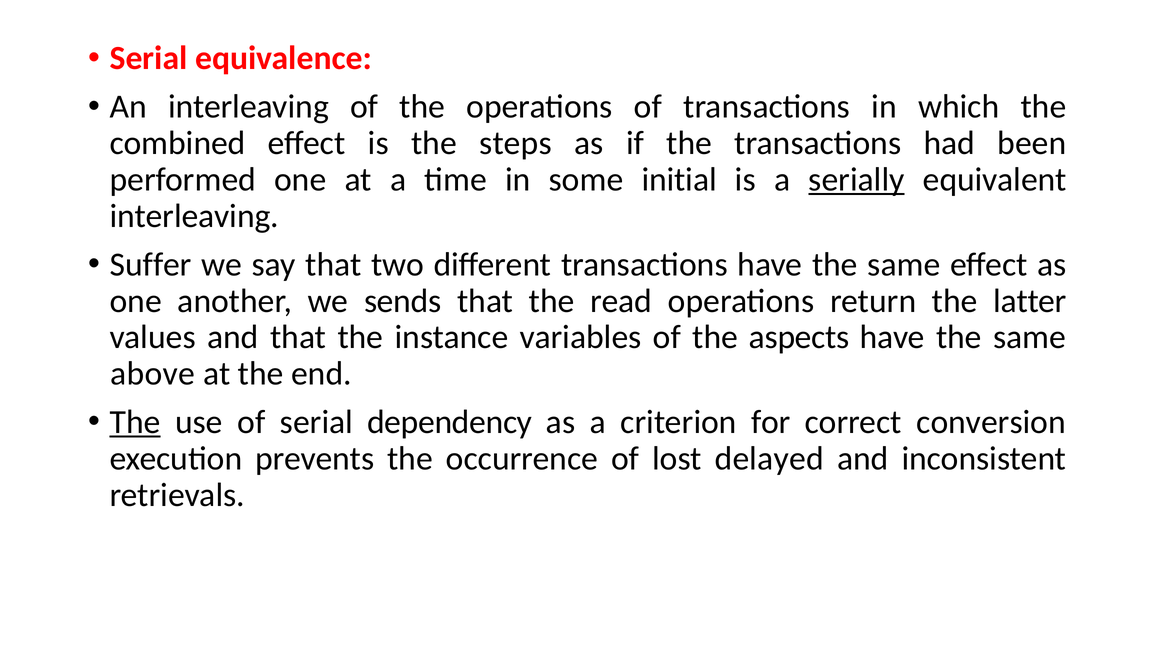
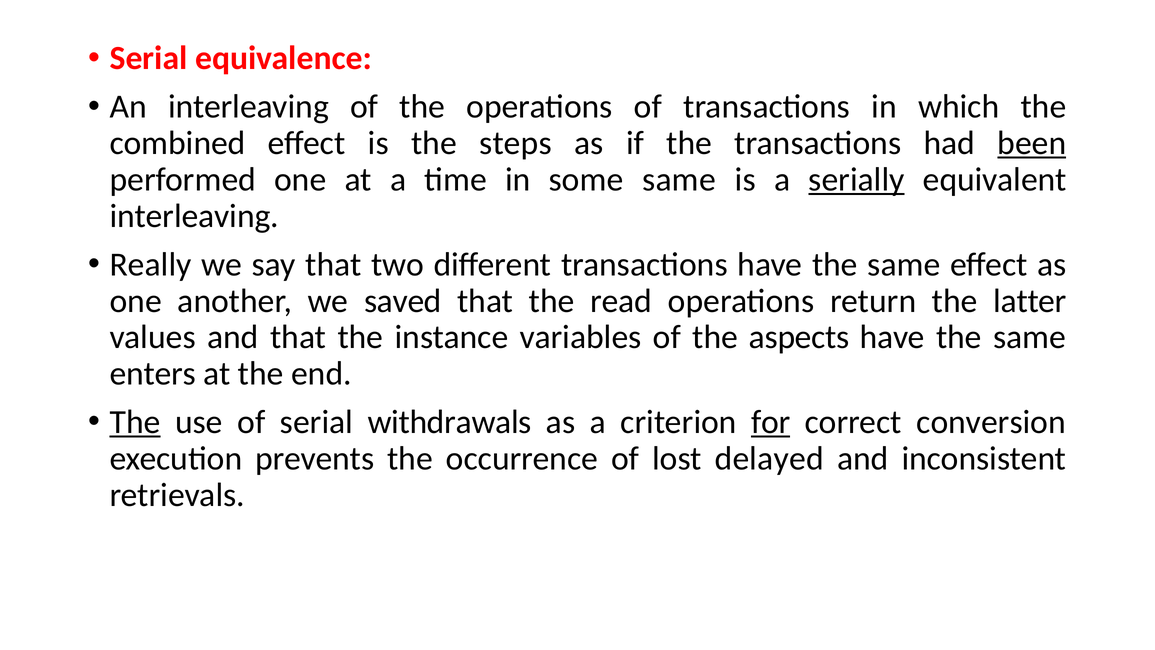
been underline: none -> present
some initial: initial -> same
Suffer: Suffer -> Really
sends: sends -> saved
above: above -> enters
dependency: dependency -> withdrawals
for underline: none -> present
